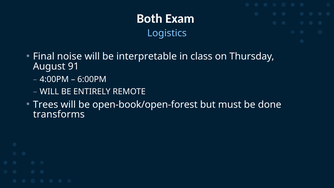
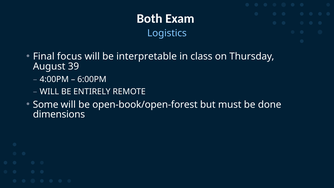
noise: noise -> focus
91: 91 -> 39
Trees: Trees -> Some
transforms: transforms -> dimensions
